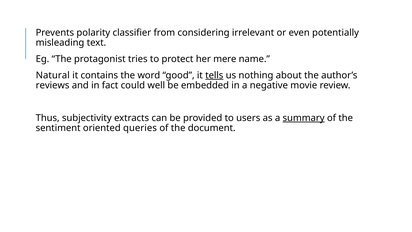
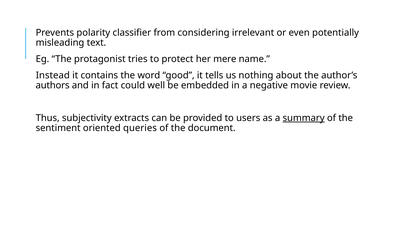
Natural: Natural -> Instead
tells underline: present -> none
reviews: reviews -> authors
